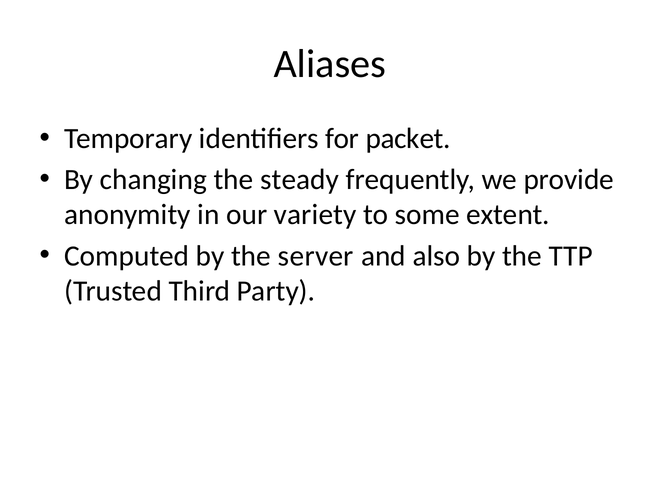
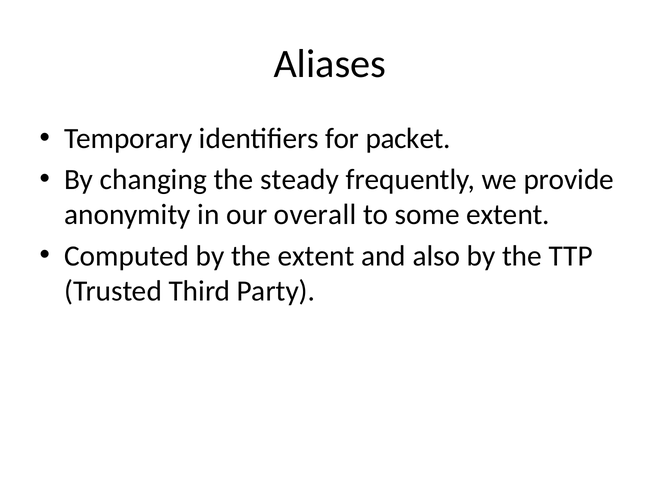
variety: variety -> overall
the server: server -> extent
